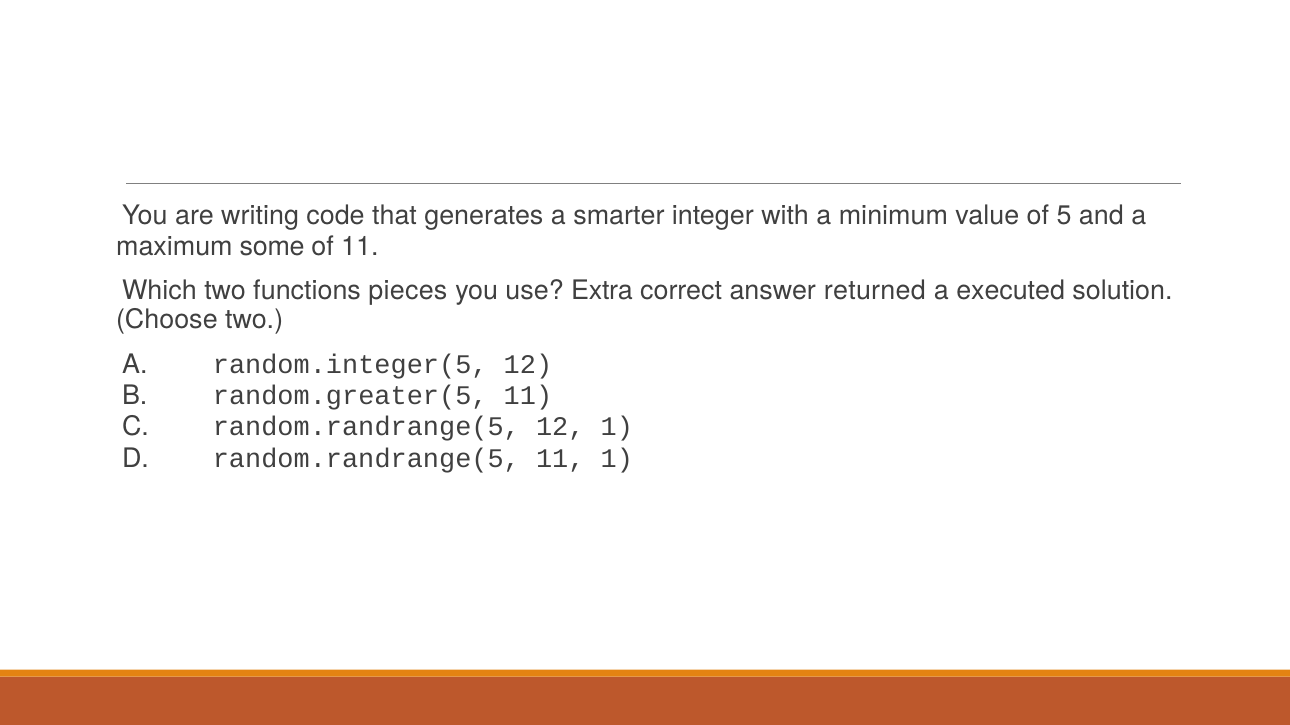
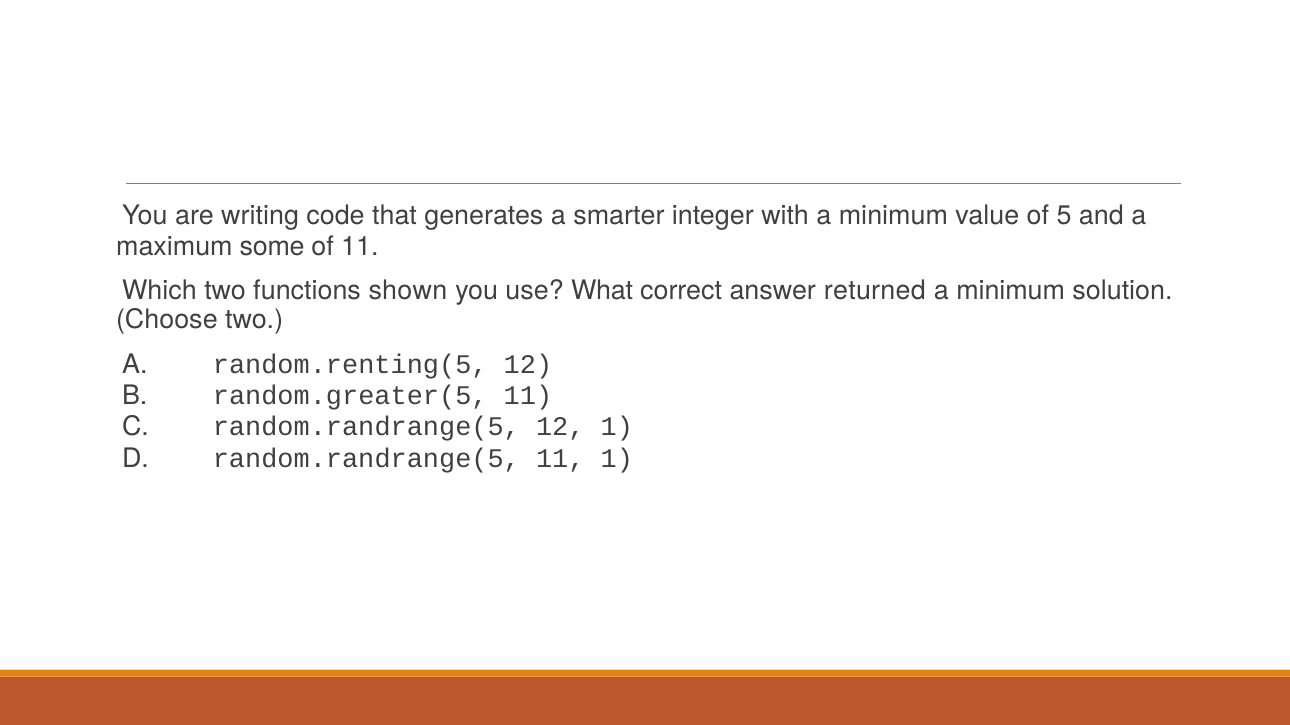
pieces: pieces -> shown
Extra: Extra -> What
executed at (1011, 291): executed -> minimum
random.integer(5: random.integer(5 -> random.renting(5
